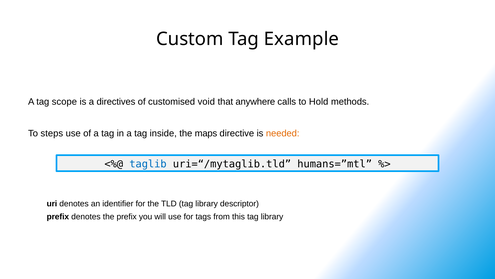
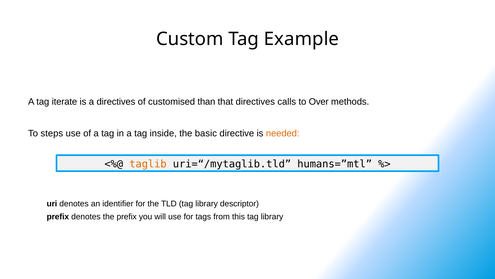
scope: scope -> iterate
void: void -> than
that anywhere: anywhere -> directives
Hold: Hold -> Over
maps: maps -> basic
taglib colour: blue -> orange
